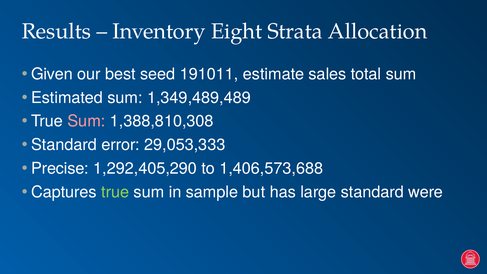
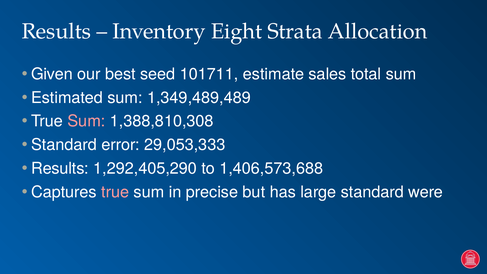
191011: 191011 -> 101711
Precise at (60, 169): Precise -> Results
true at (115, 192) colour: light green -> pink
sample: sample -> precise
